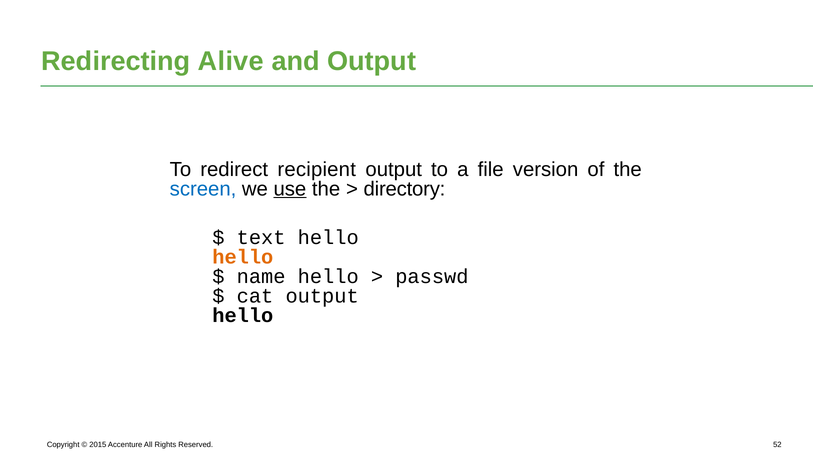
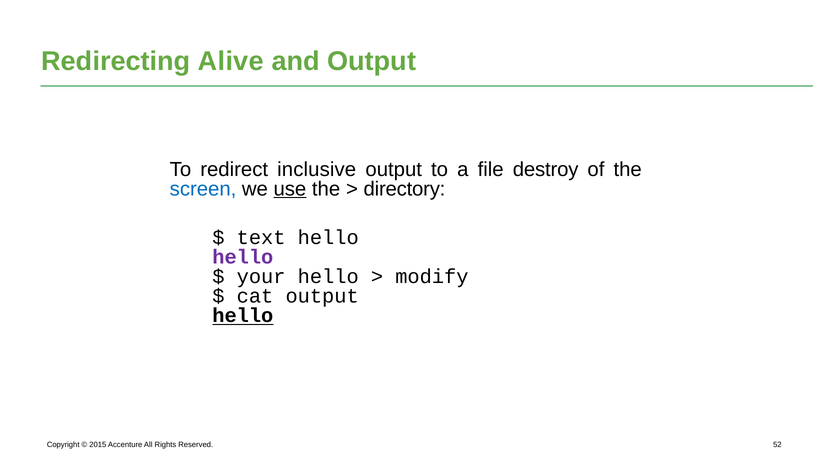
recipient: recipient -> inclusive
version: version -> destroy
hello at (243, 257) colour: orange -> purple
name: name -> your
passwd: passwd -> modify
hello at (243, 316) underline: none -> present
